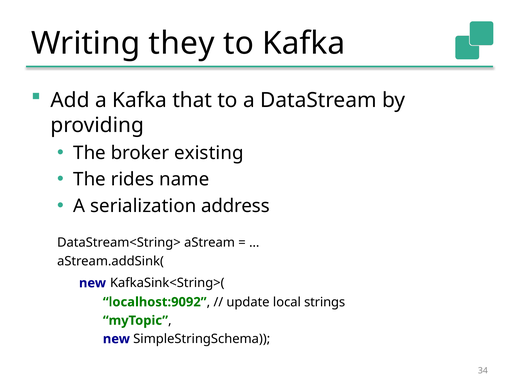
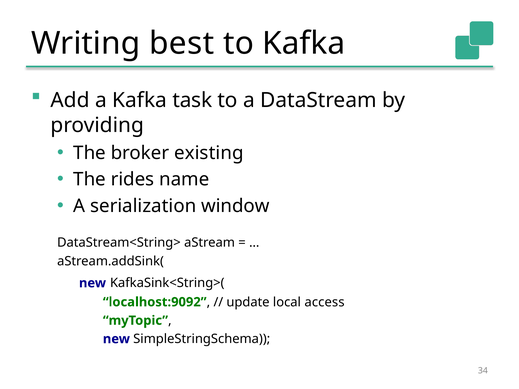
they: they -> best
that: that -> task
address: address -> window
strings: strings -> access
